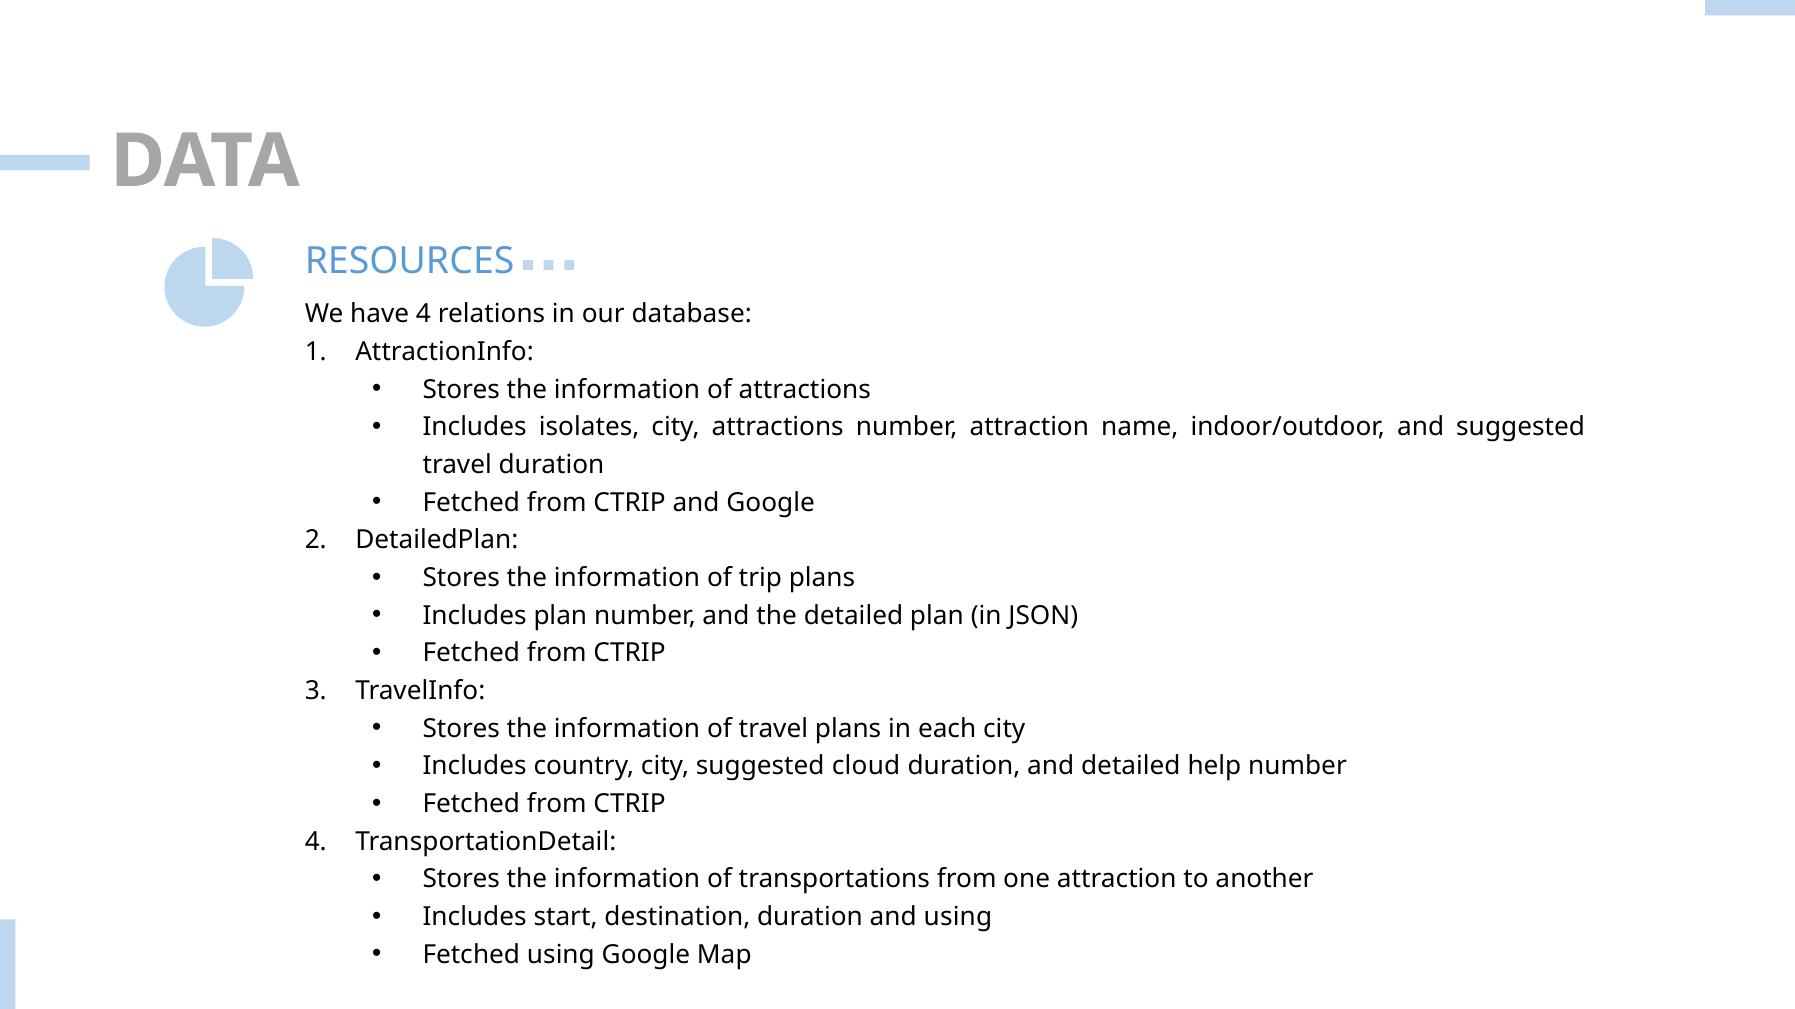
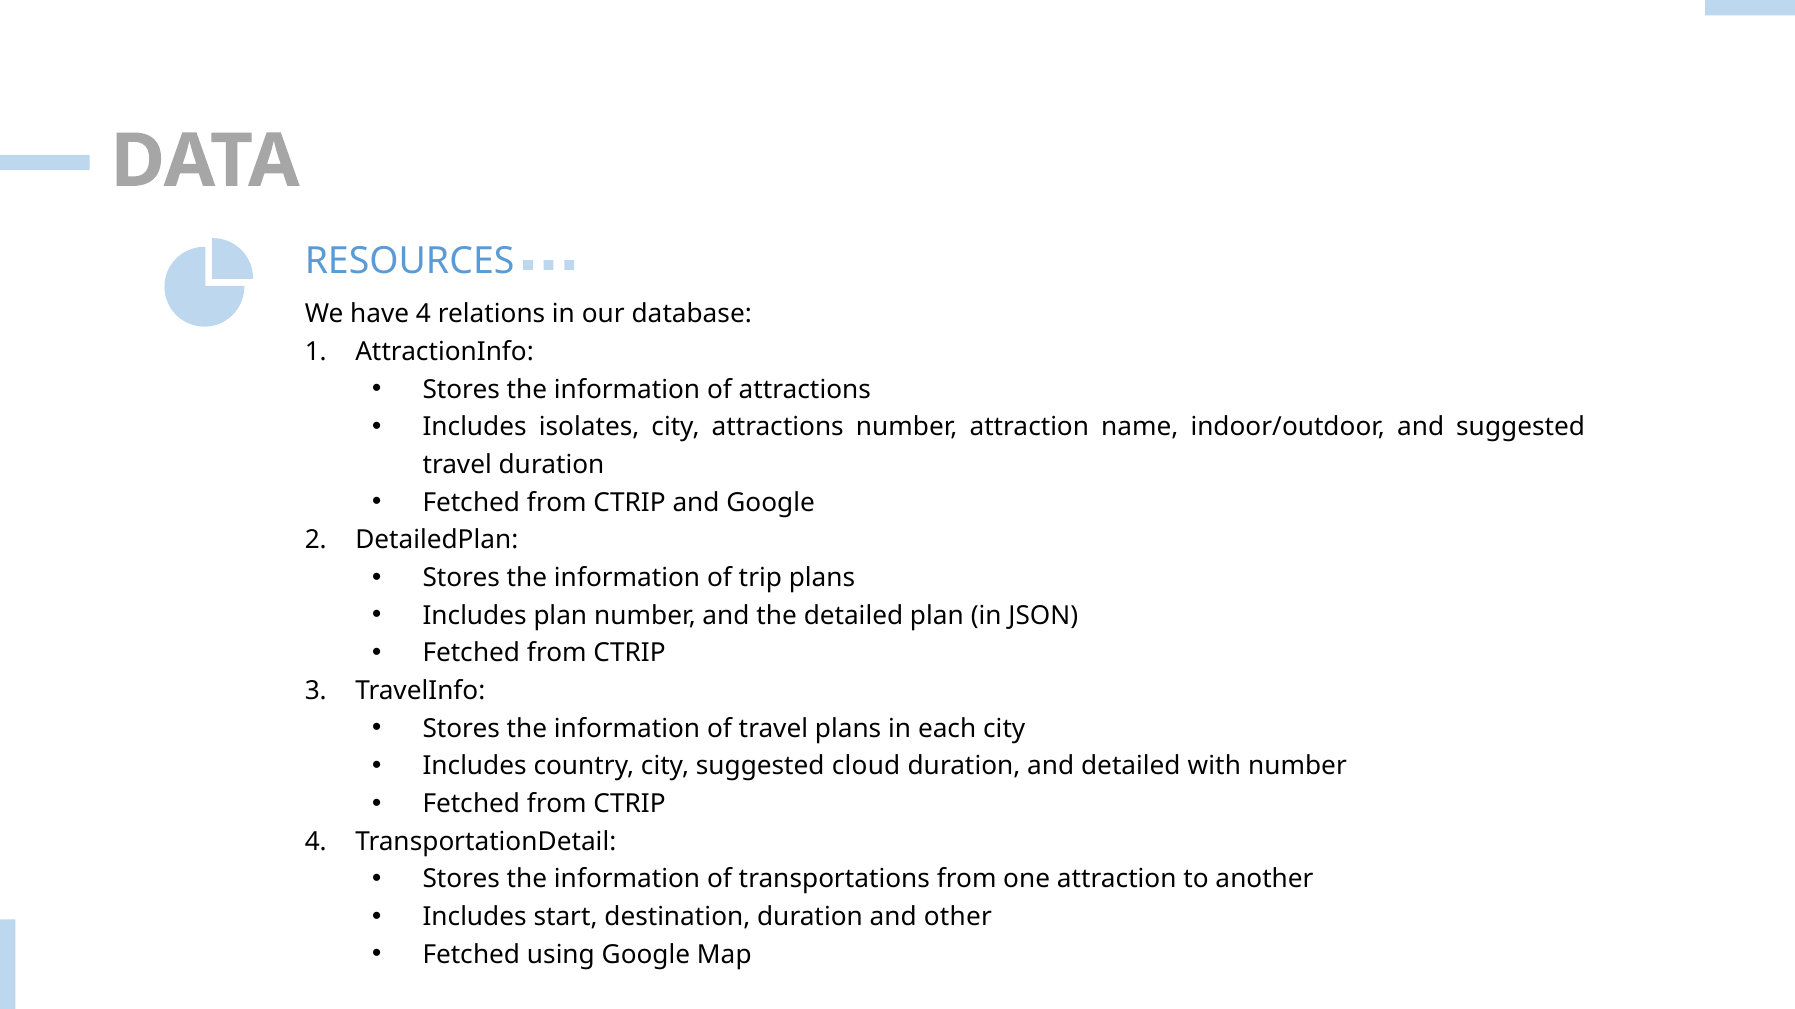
help: help -> with
and using: using -> other
